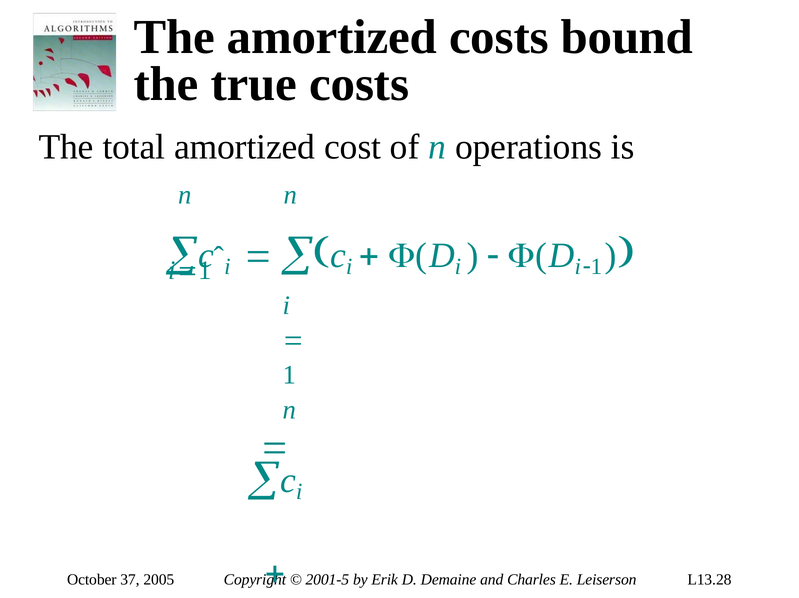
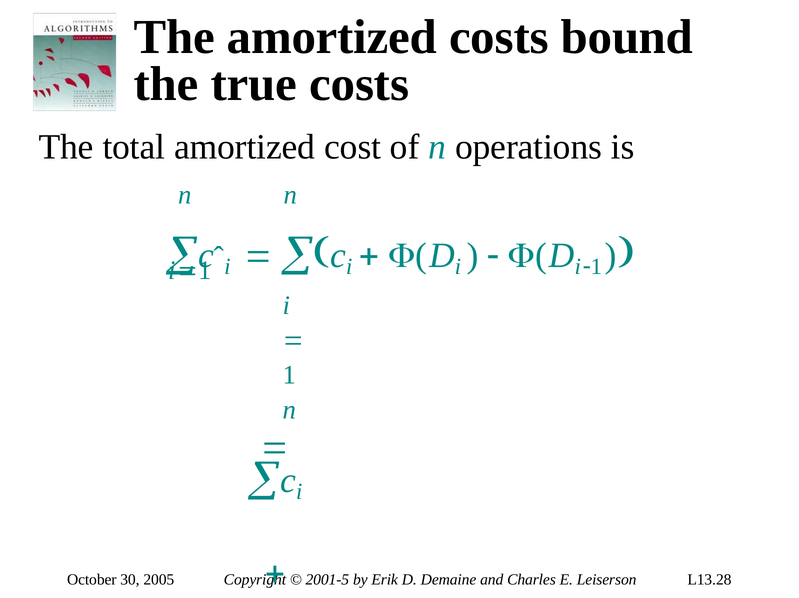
37: 37 -> 30
